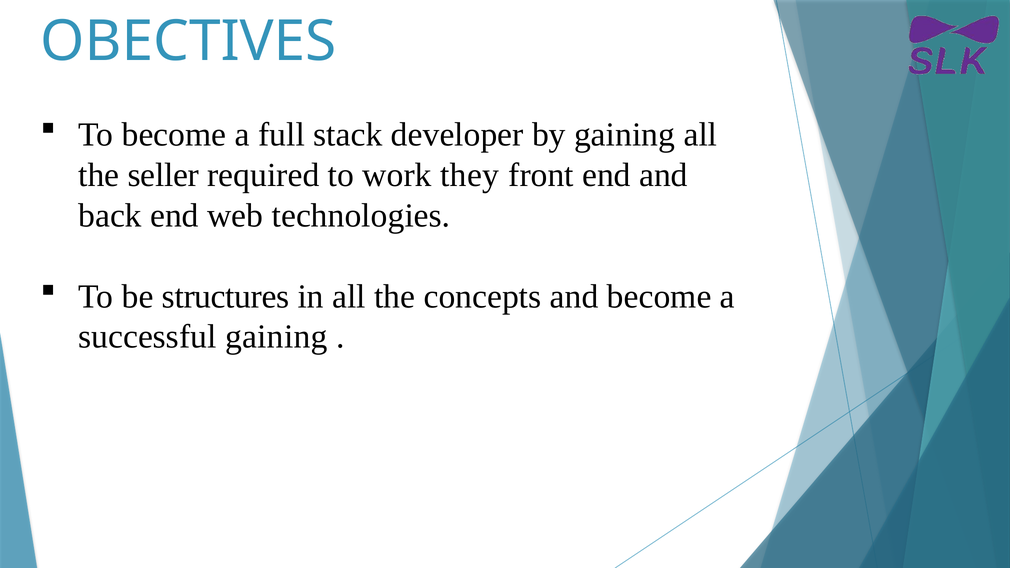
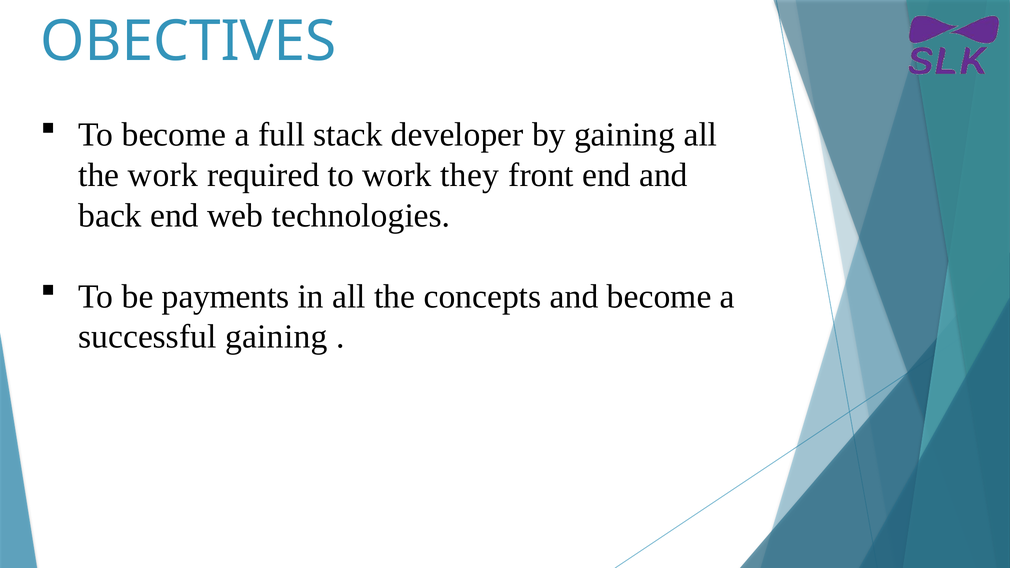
the seller: seller -> work
structures: structures -> payments
